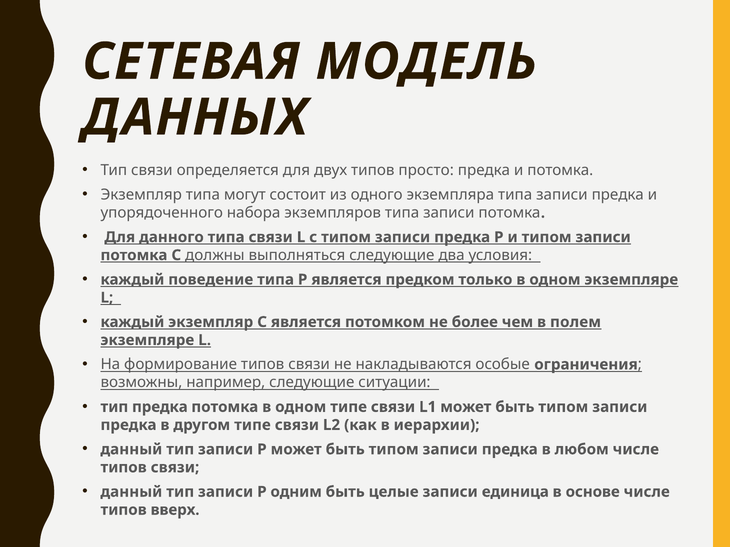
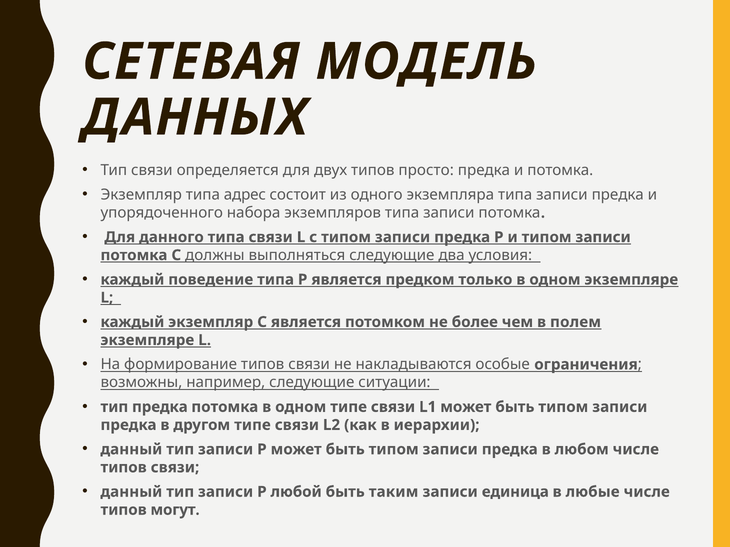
могут: могут -> адрес
одним: одним -> любой
целые: целые -> таким
основе: основе -> любые
вверх: вверх -> могут
